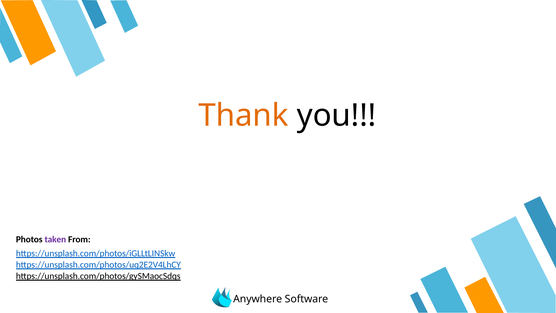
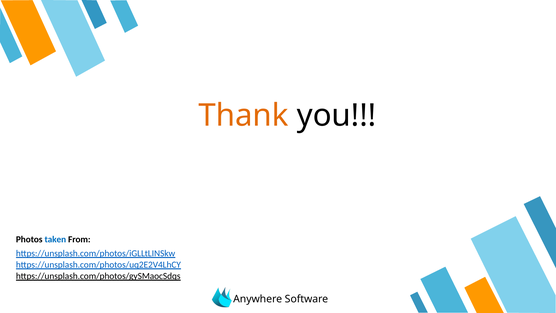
taken colour: purple -> blue
